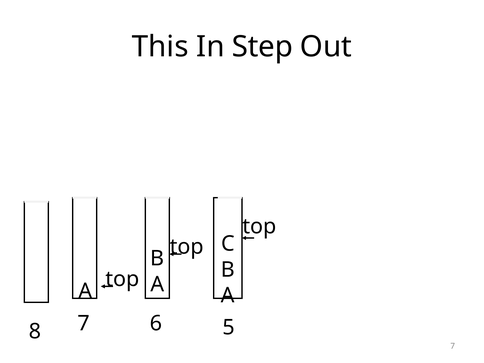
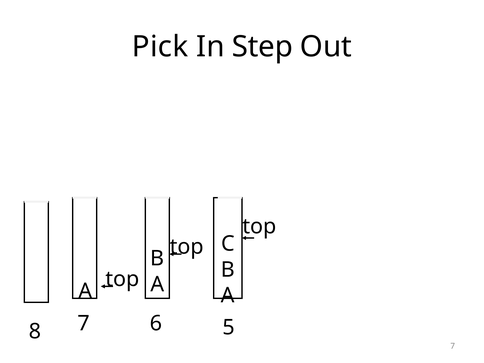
This: This -> Pick
